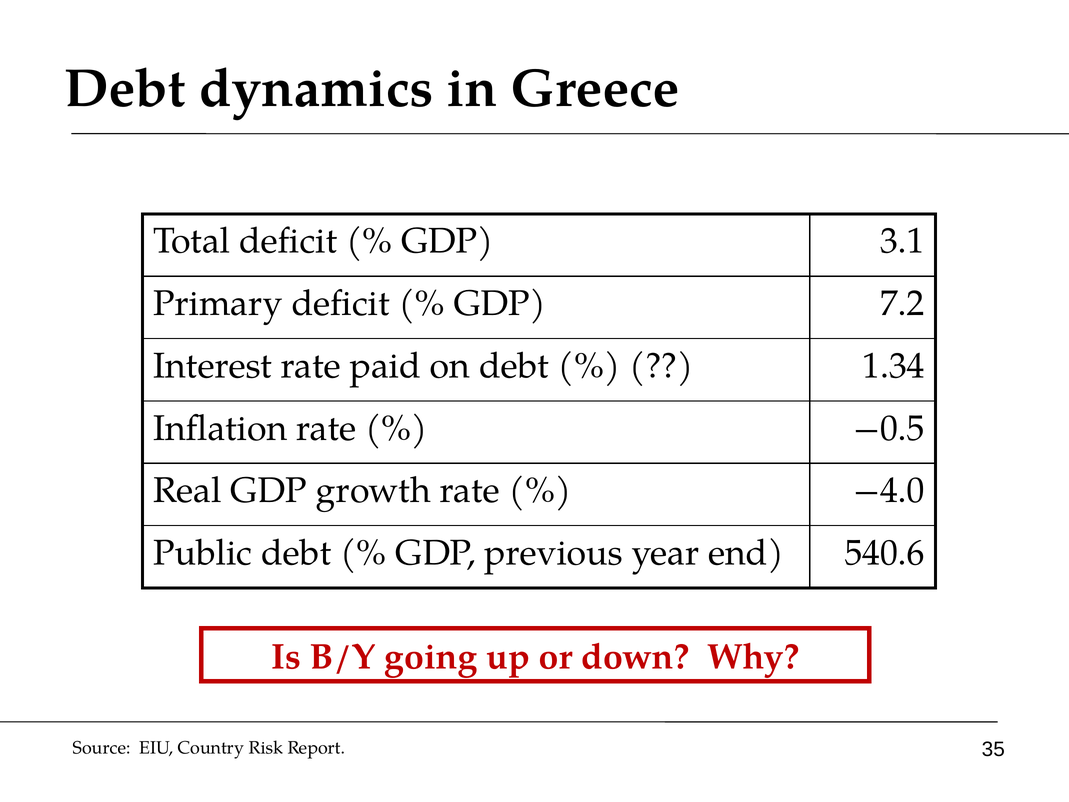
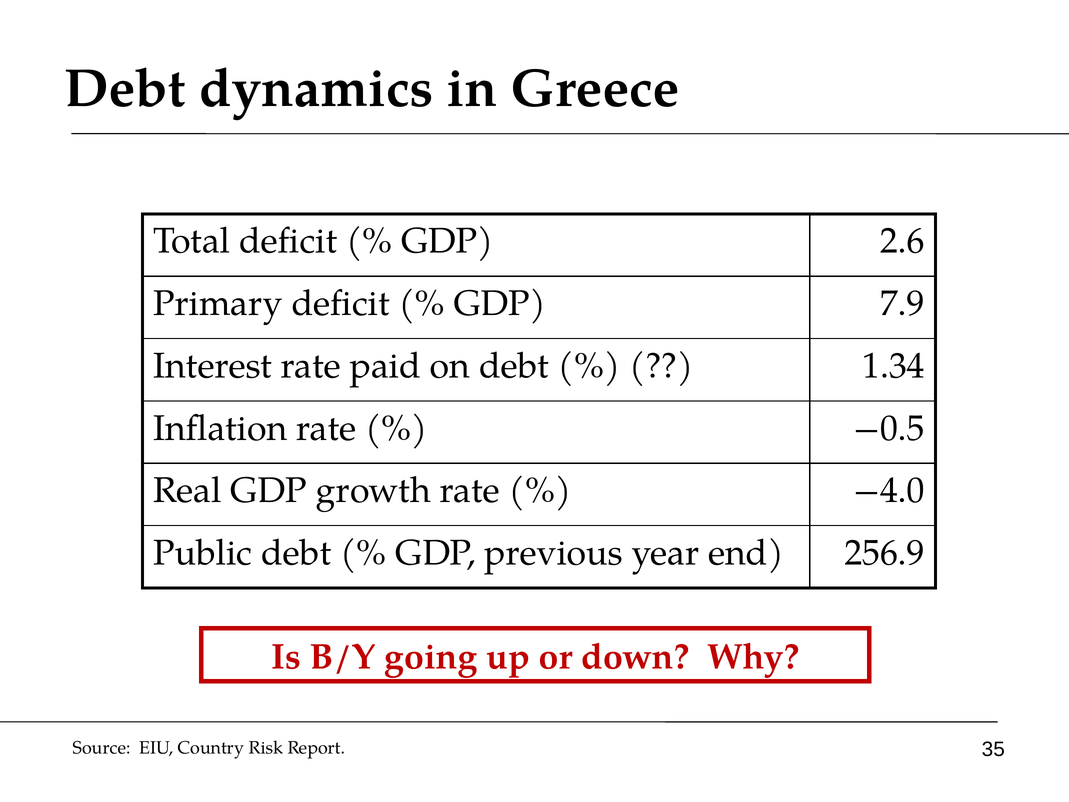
3.1: 3.1 -> 2.6
7.2: 7.2 -> 7.9
540.6: 540.6 -> 256.9
